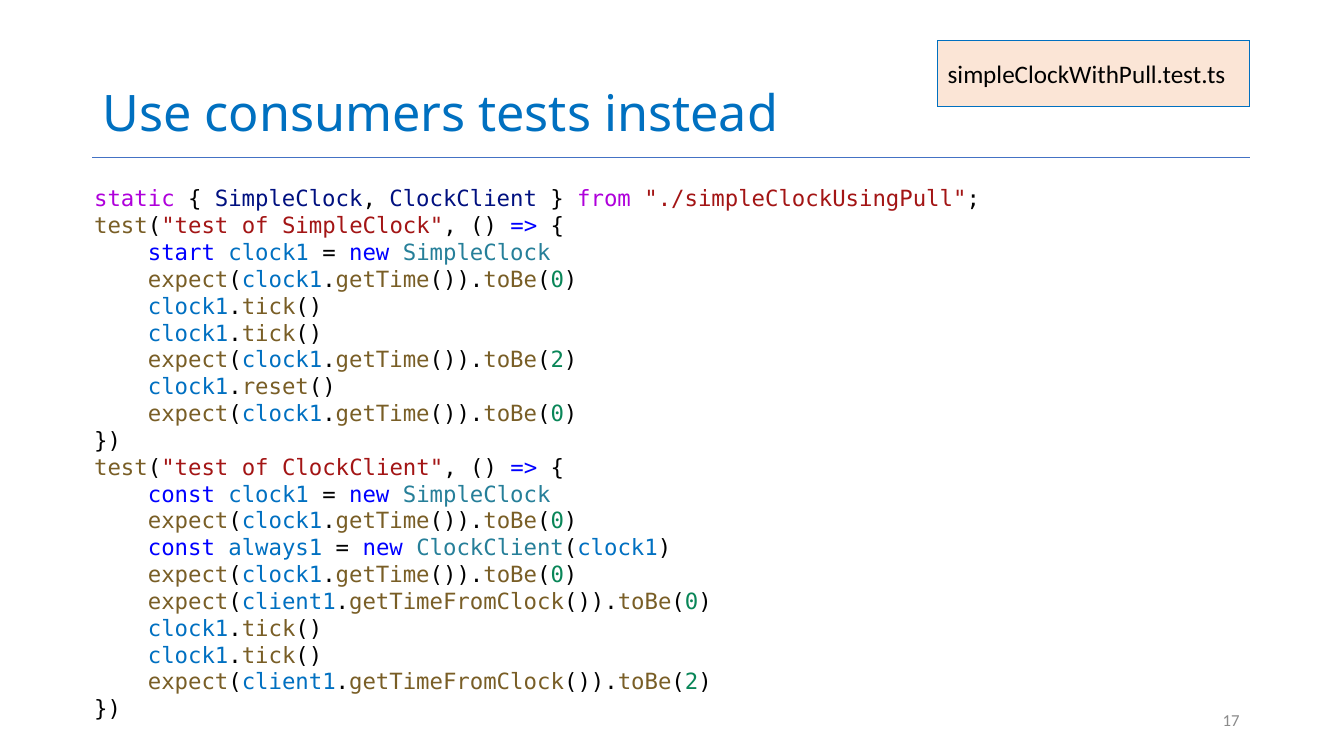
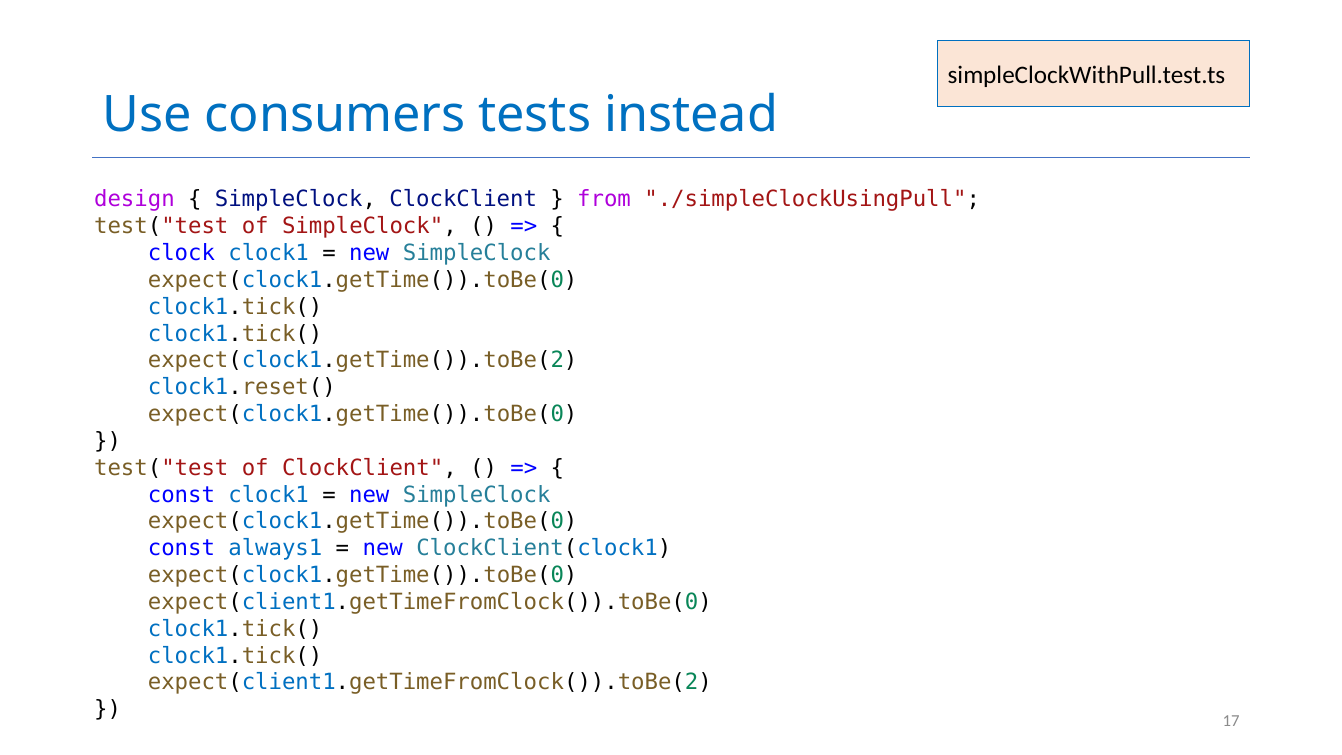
static: static -> design
start: start -> clock
